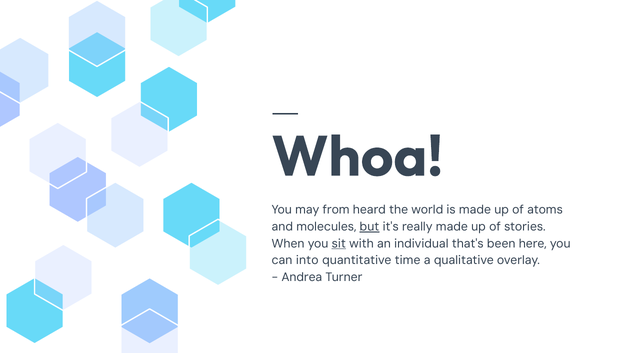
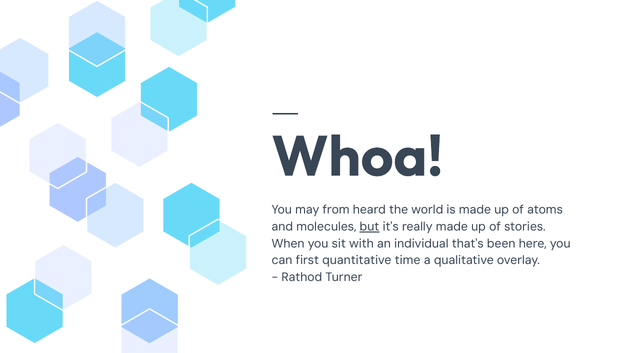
sit underline: present -> none
into: into -> first
Andrea: Andrea -> Rathod
